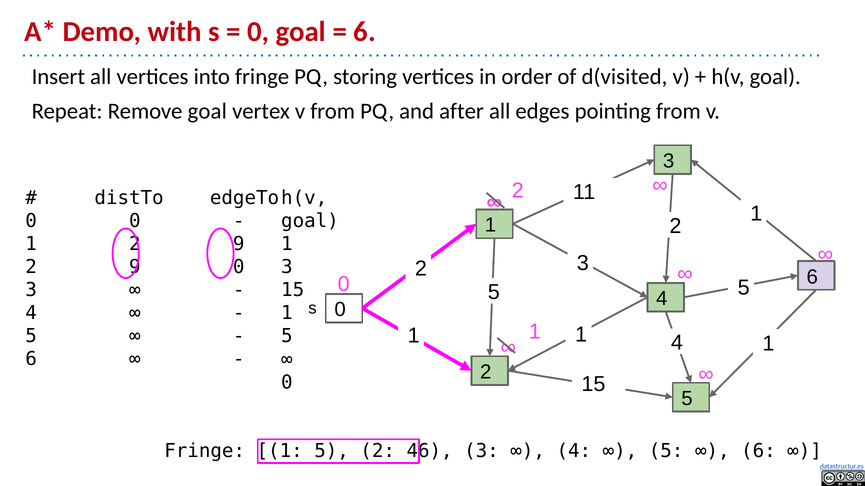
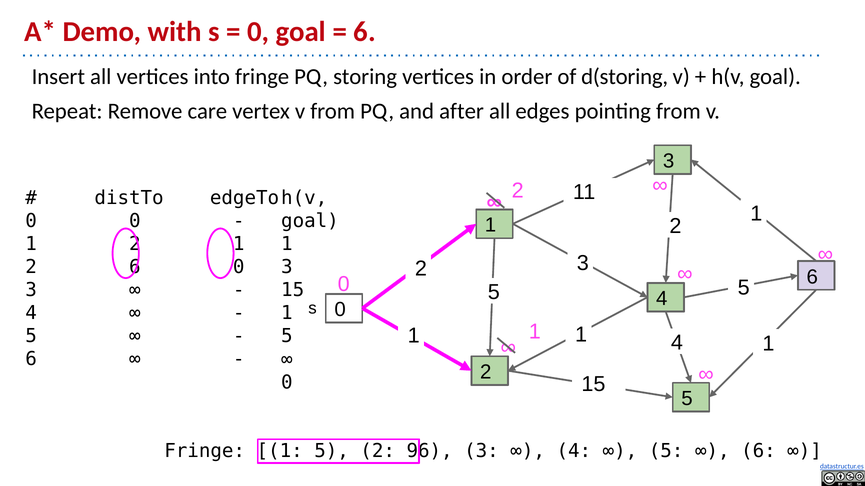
d(visited: d(visited -> d(storing
Remove goal: goal -> care
9 at (239, 244): 9 -> 1
9 at (135, 267): 9 -> 6
46: 46 -> 96
